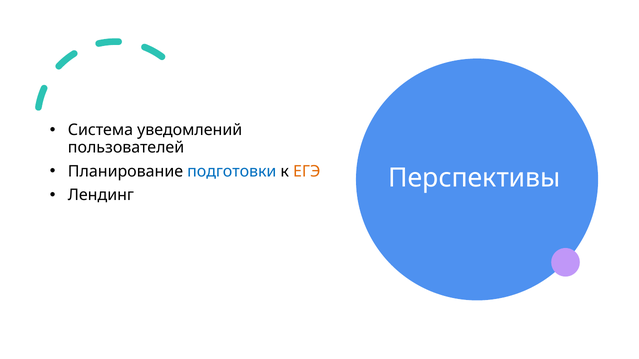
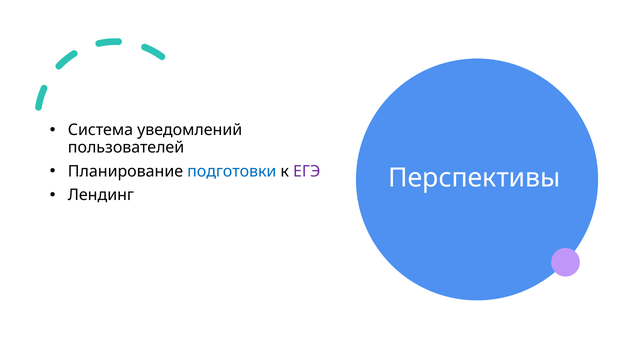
ЕГЭ colour: orange -> purple
